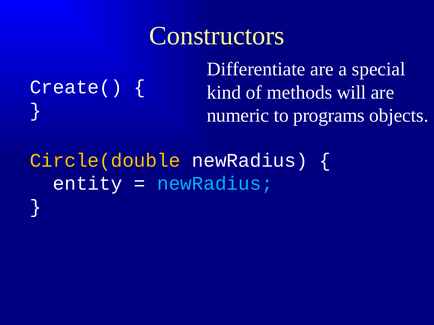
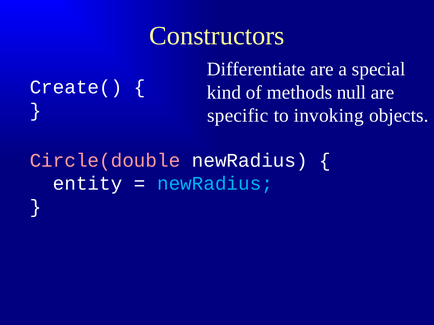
will: will -> null
numeric: numeric -> specific
programs: programs -> invoking
Circle(double colour: yellow -> pink
